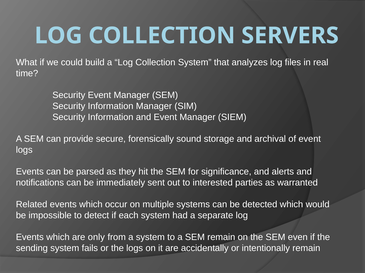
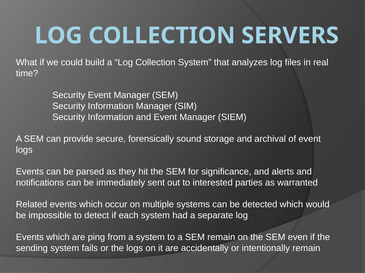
only: only -> ping
